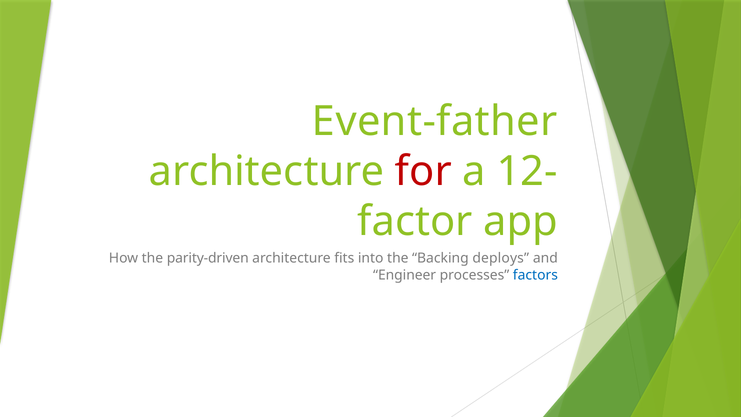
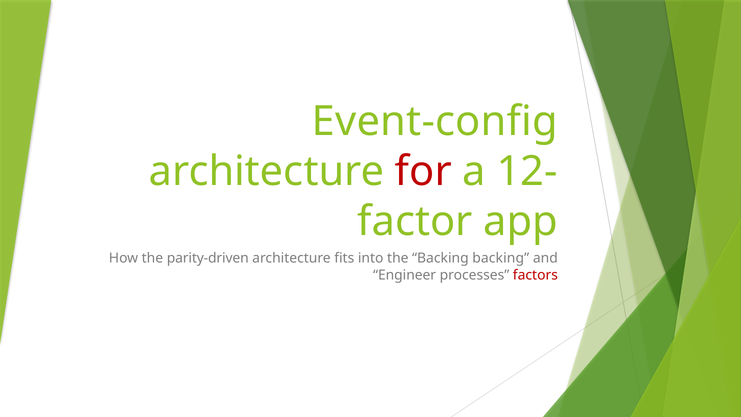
Event-father: Event-father -> Event-config
Backing deploys: deploys -> backing
factors colour: blue -> red
